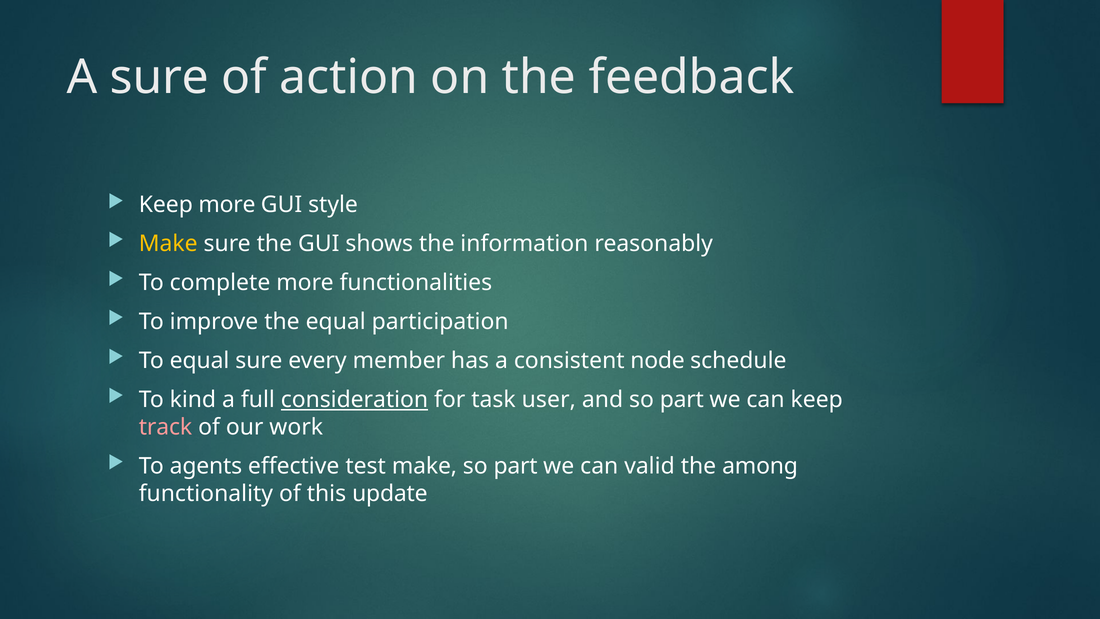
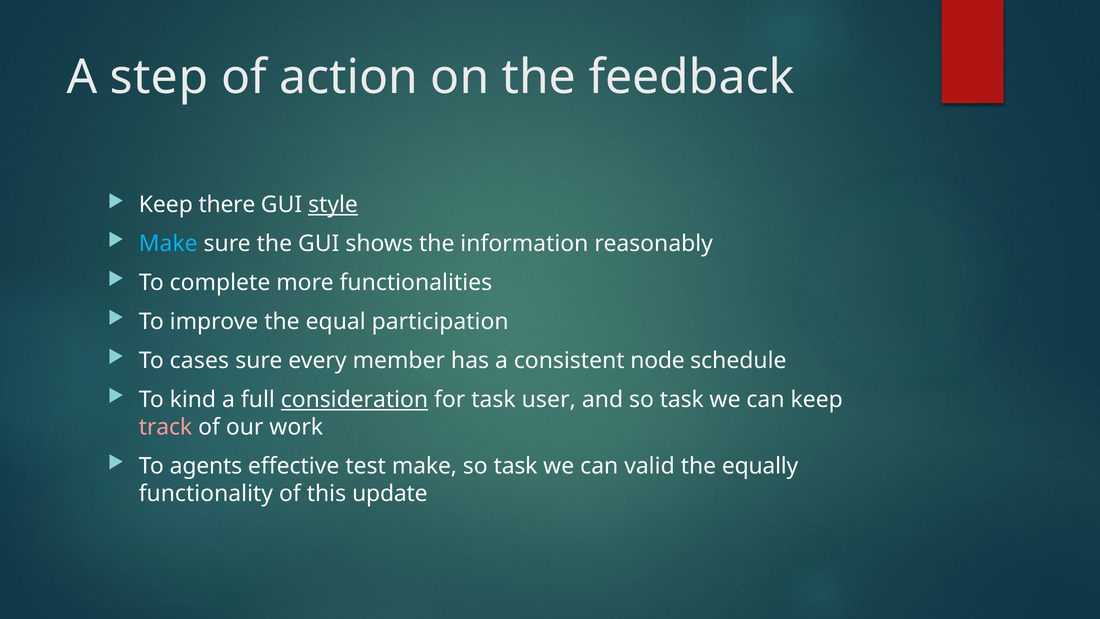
A sure: sure -> step
Keep more: more -> there
style underline: none -> present
Make at (168, 244) colour: yellow -> light blue
To equal: equal -> cases
and so part: part -> task
part at (516, 466): part -> task
among: among -> equally
